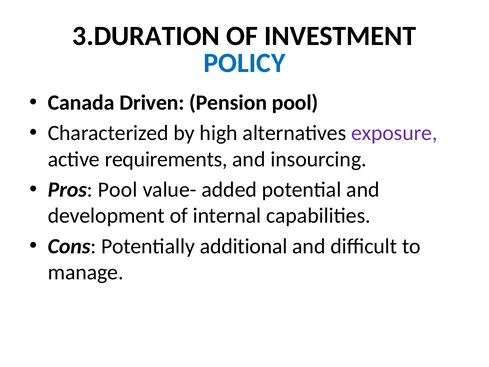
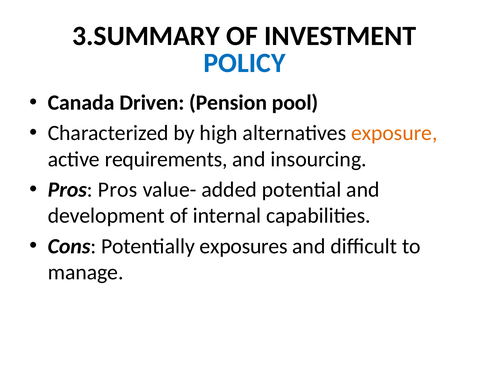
3.DURATION: 3.DURATION -> 3.SUMMARY
exposure colour: purple -> orange
Pros Pool: Pool -> Pros
additional: additional -> exposures
